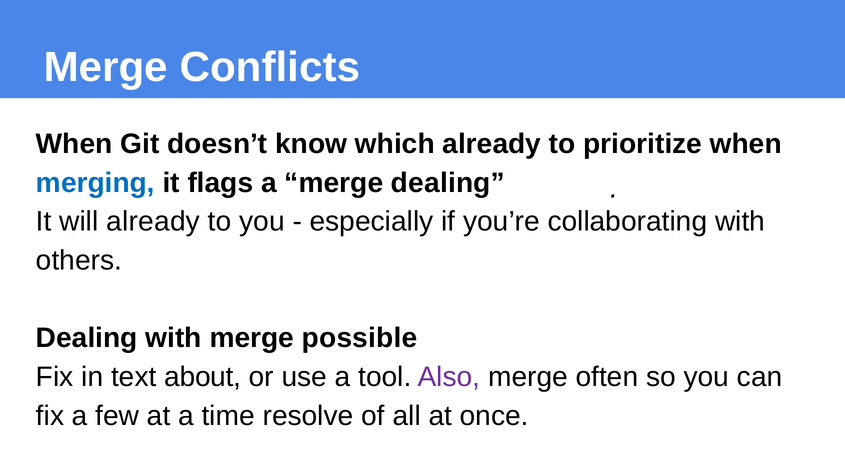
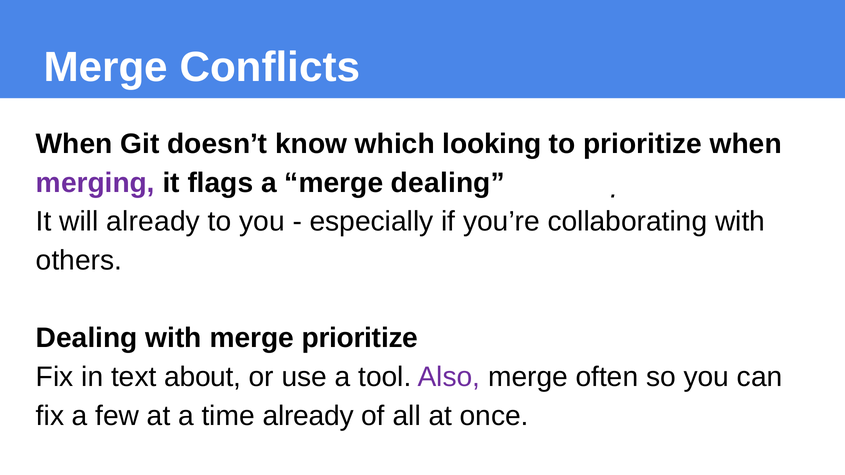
which already: already -> looking
merging colour: blue -> purple
merge possible: possible -> prioritize
time resolve: resolve -> already
